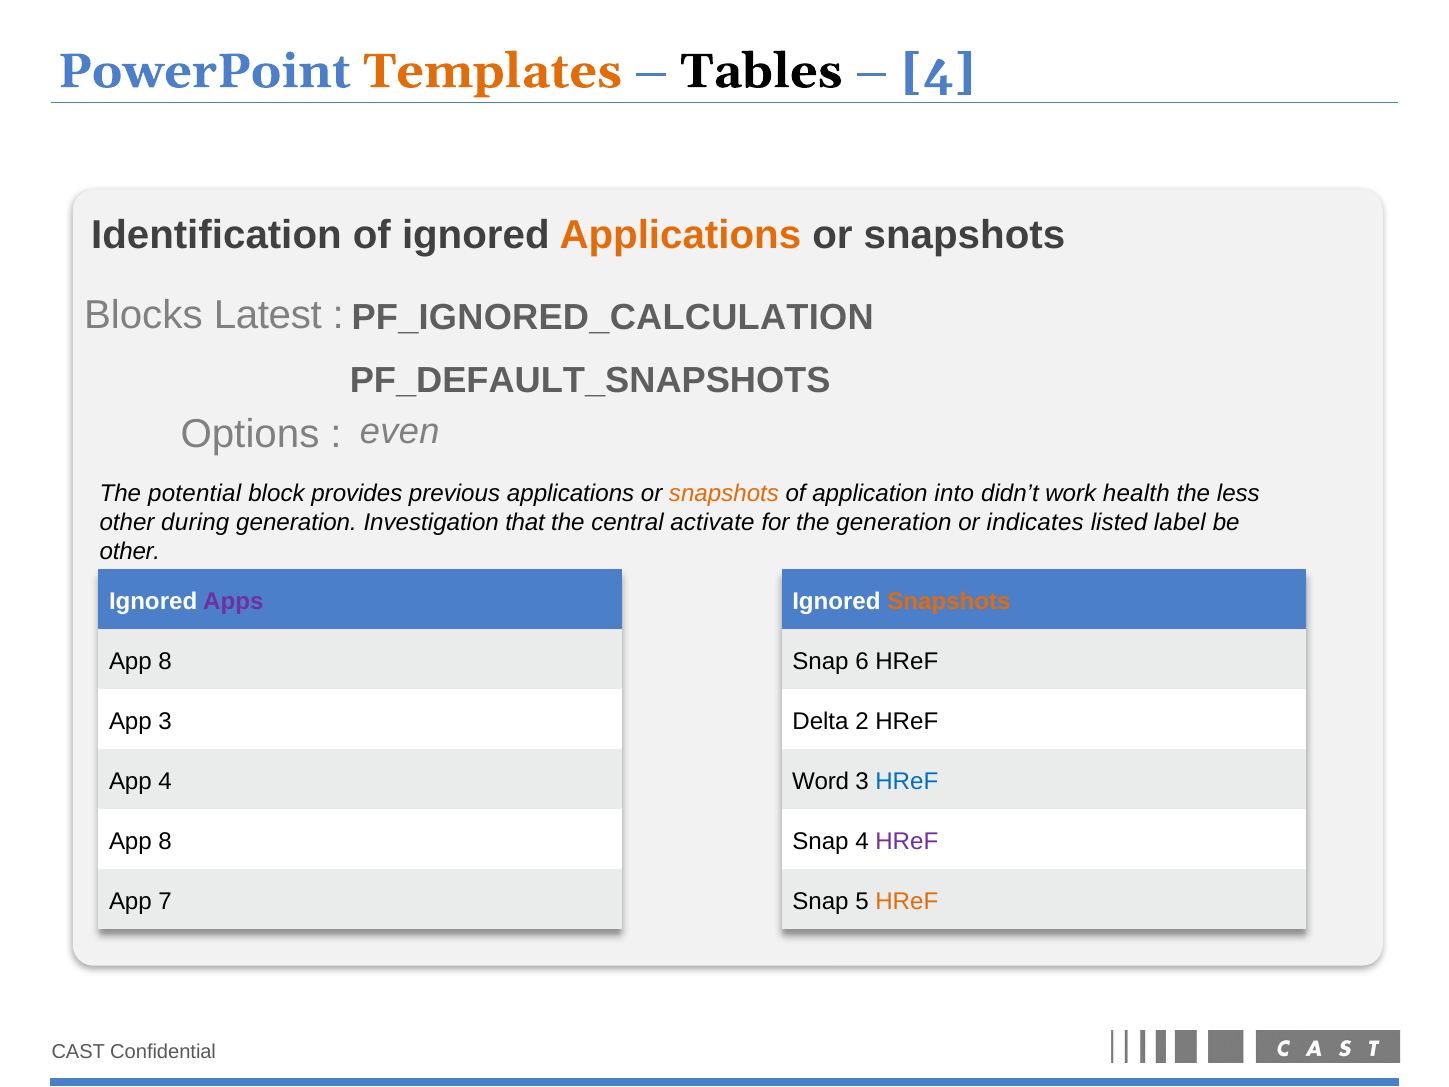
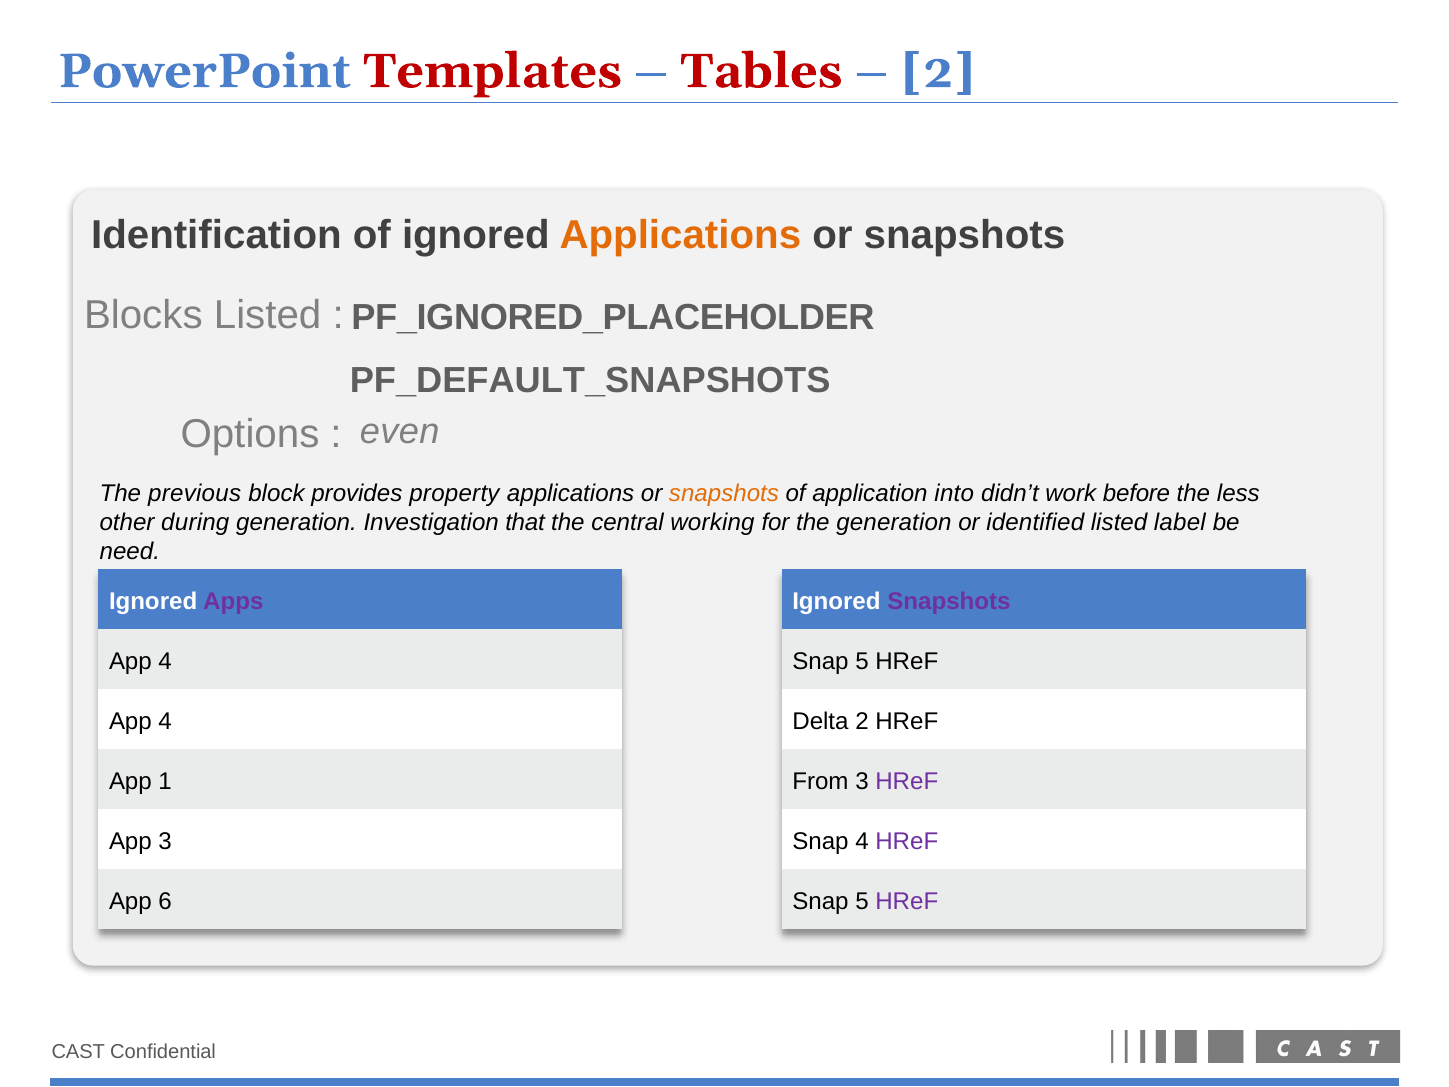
Templates colour: orange -> red
Tables colour: black -> red
4 at (938, 71): 4 -> 2
Blocks Latest: Latest -> Listed
PF_IGNORED_CALCULATION: PF_IGNORED_CALCULATION -> PF_IGNORED_PLACEHOLDER
potential: potential -> previous
previous: previous -> property
health: health -> before
activate: activate -> working
indicates: indicates -> identified
other at (130, 551): other -> need
Snapshots at (949, 602) colour: orange -> purple
8 at (165, 662): 8 -> 4
6 at (862, 662): 6 -> 5
3 at (165, 722): 3 -> 4
App 4: 4 -> 1
Word: Word -> From
HReF at (907, 782) colour: blue -> purple
8 at (165, 842): 8 -> 3
7: 7 -> 6
HReF at (907, 902) colour: orange -> purple
